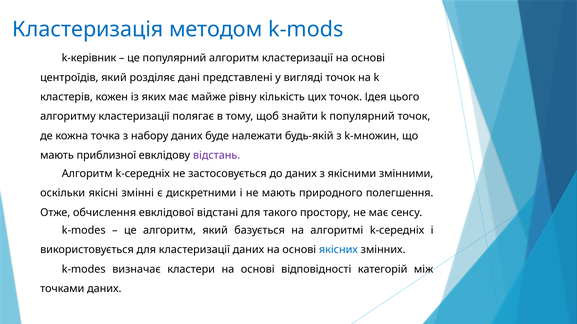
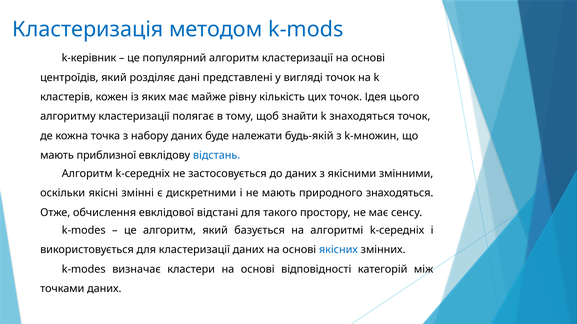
k популярний: популярний -> знаходяться
відстань colour: purple -> blue
природного полегшення: полегшення -> знаходяться
